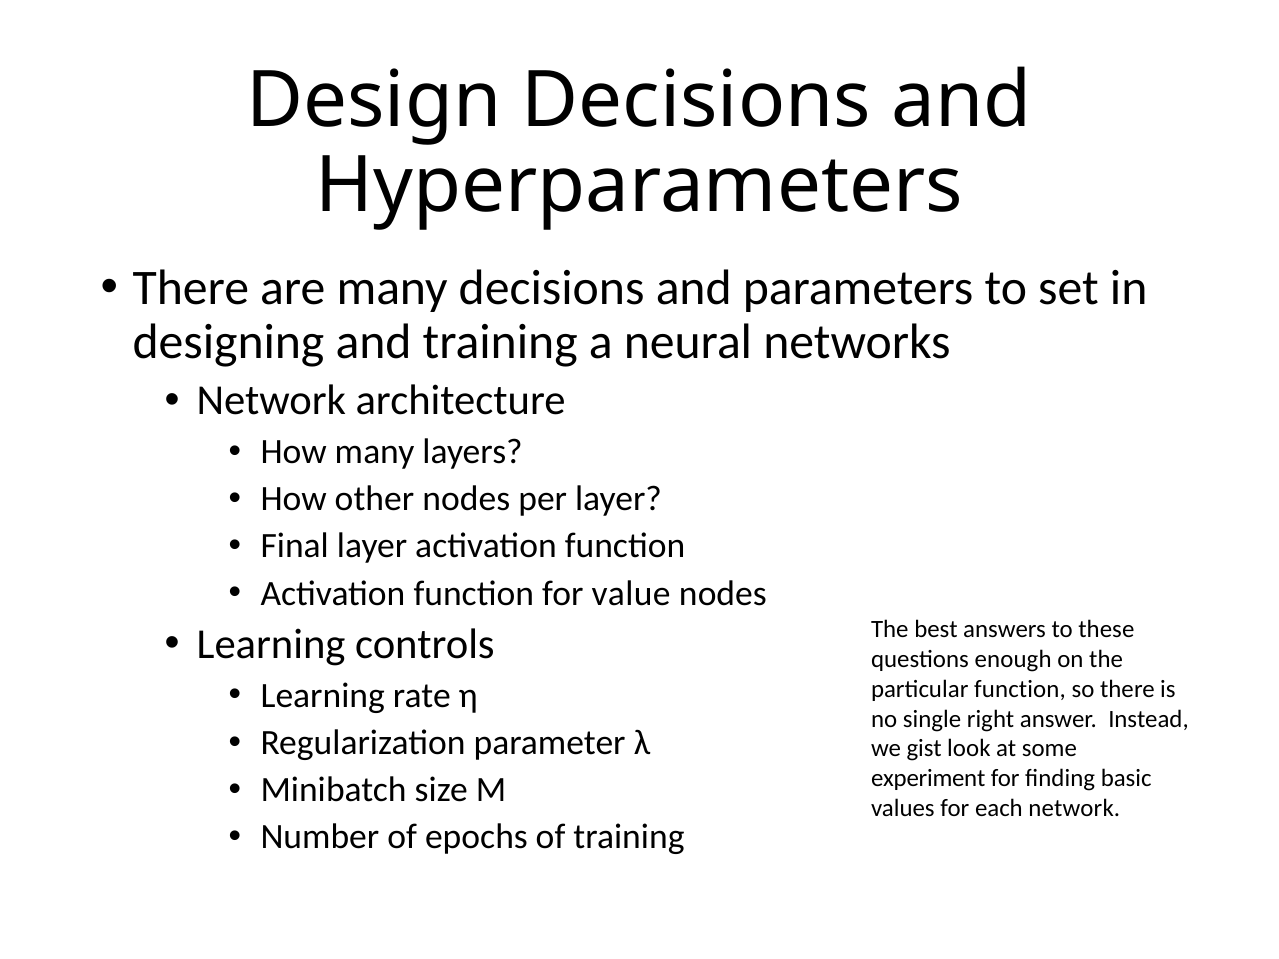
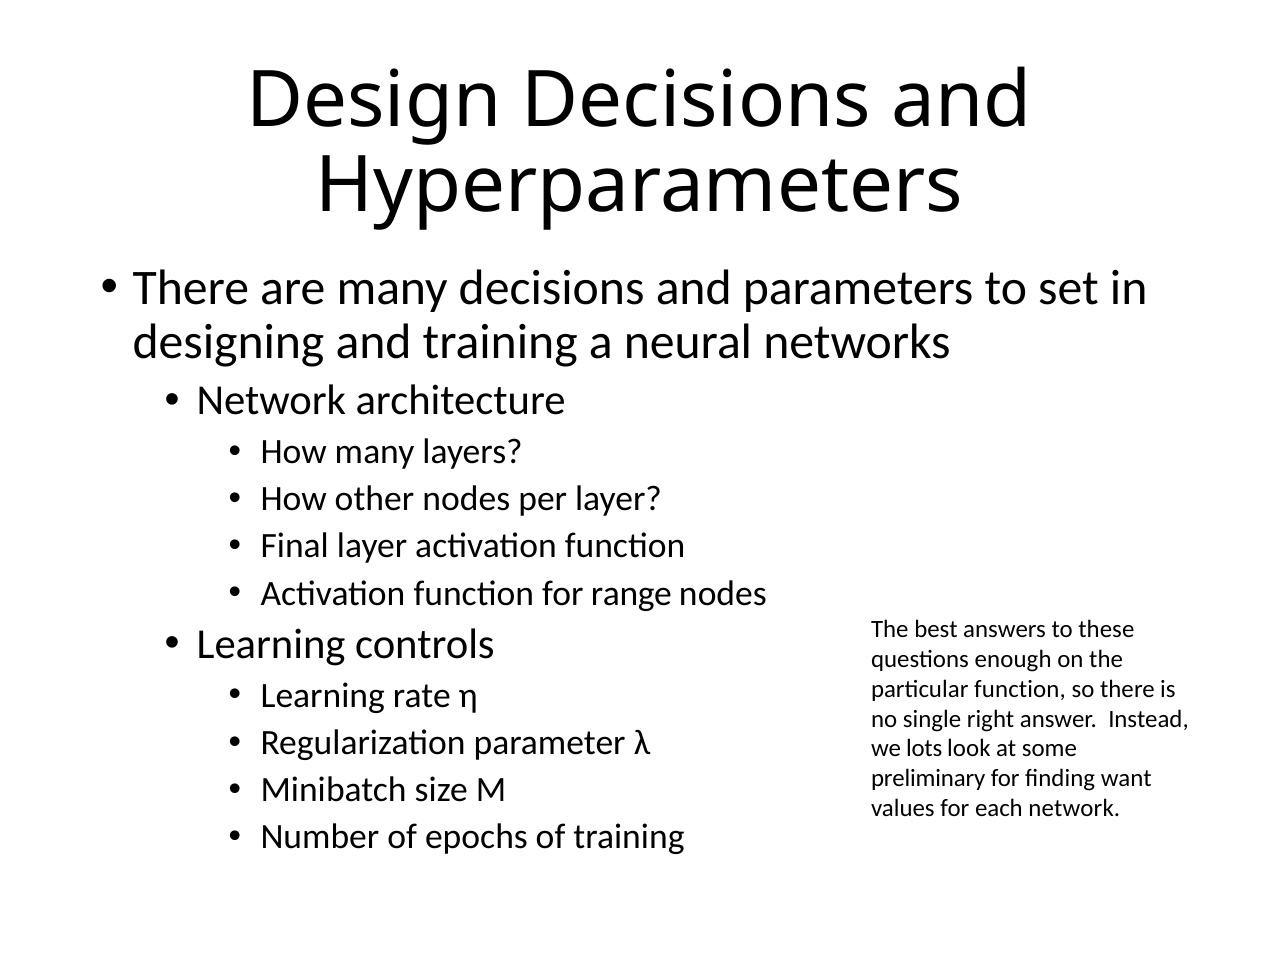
value: value -> range
gist: gist -> lots
experiment: experiment -> preliminary
basic: basic -> want
